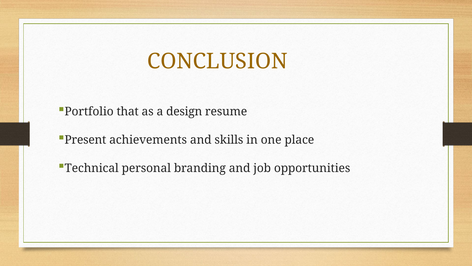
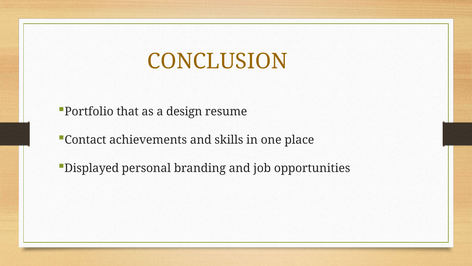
Present: Present -> Contact
Technical: Technical -> Displayed
